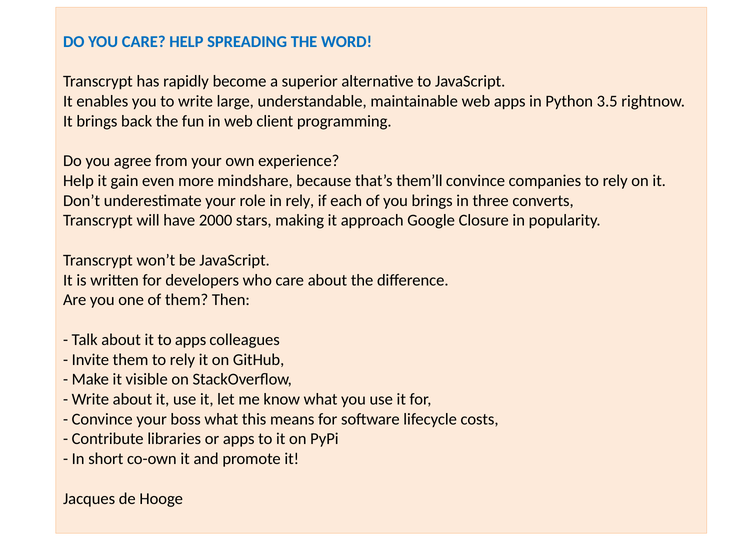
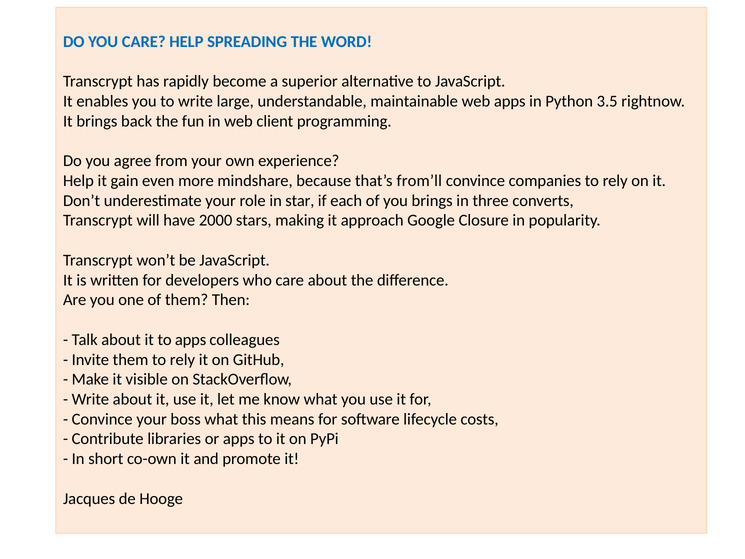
them’ll: them’ll -> from’ll
in rely: rely -> star
